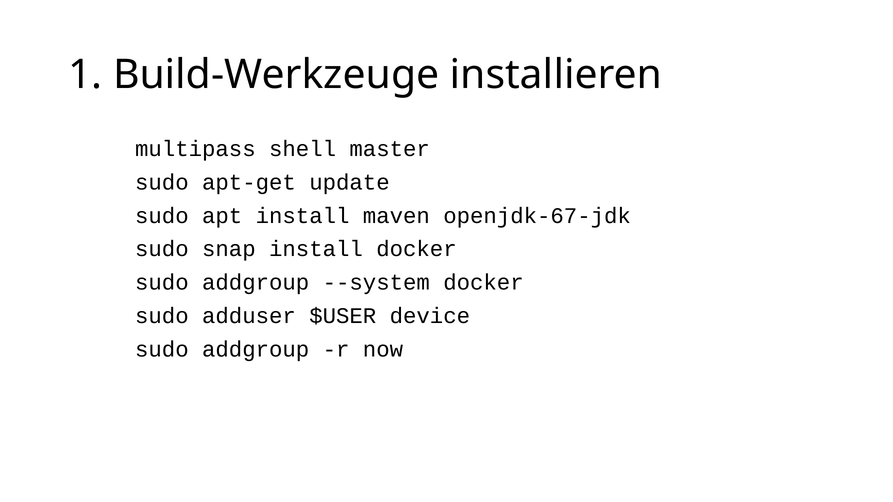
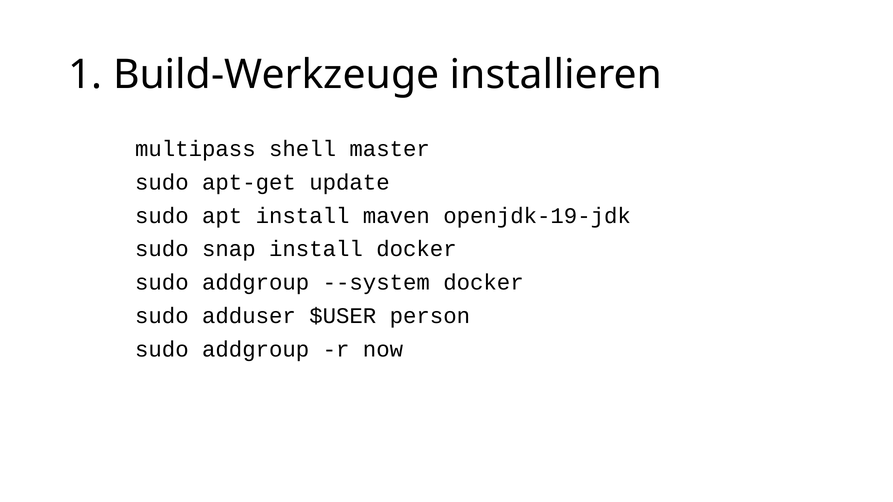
openjdk-67-jdk: openjdk-67-jdk -> openjdk-19-jdk
device: device -> person
